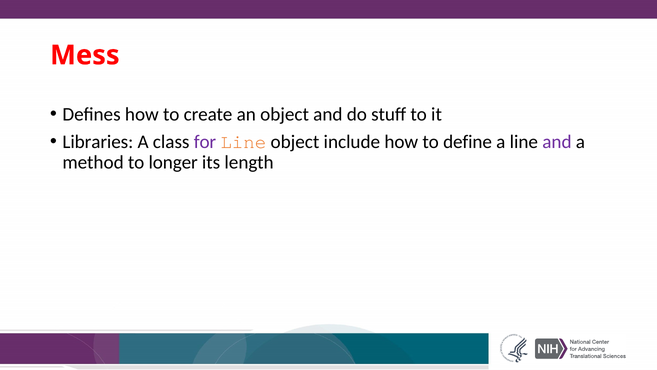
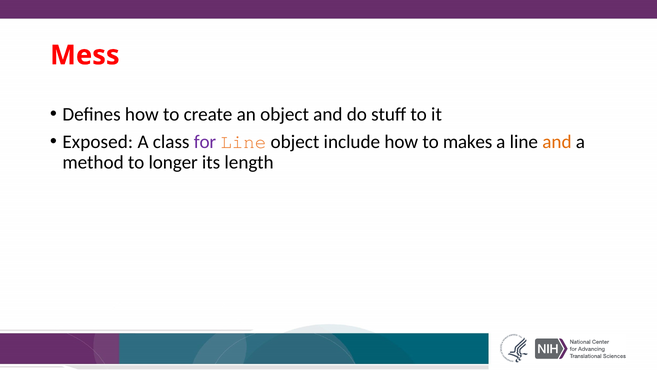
Libraries: Libraries -> Exposed
define: define -> makes
and at (557, 142) colour: purple -> orange
